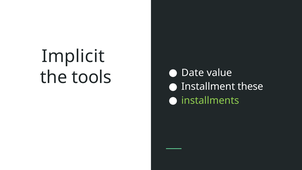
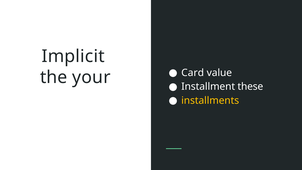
tools: tools -> your
Date: Date -> Card
installments colour: light green -> yellow
